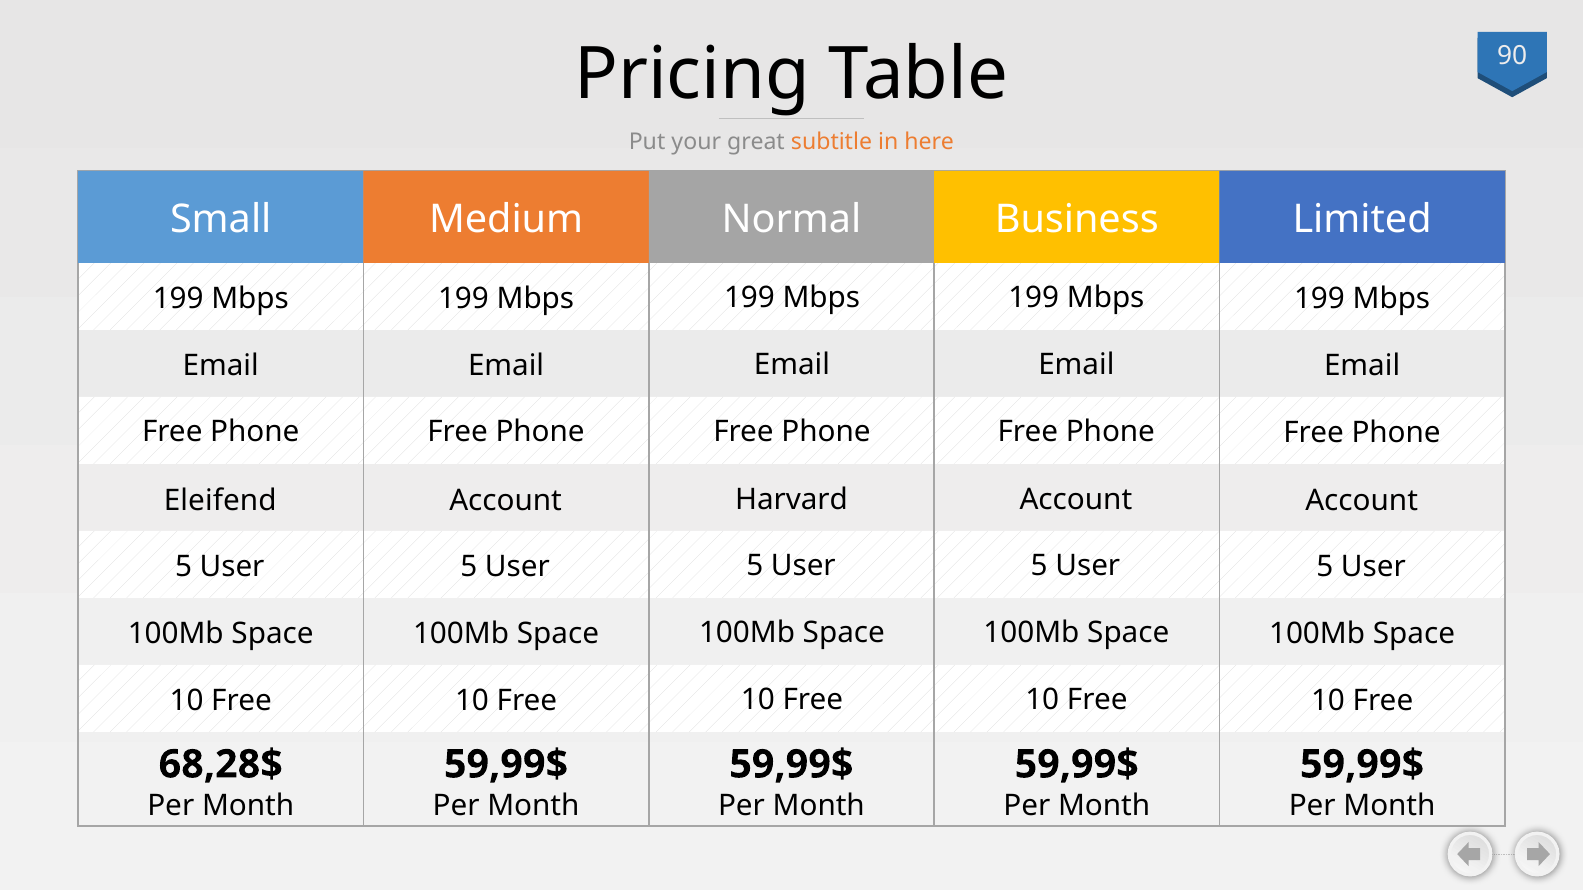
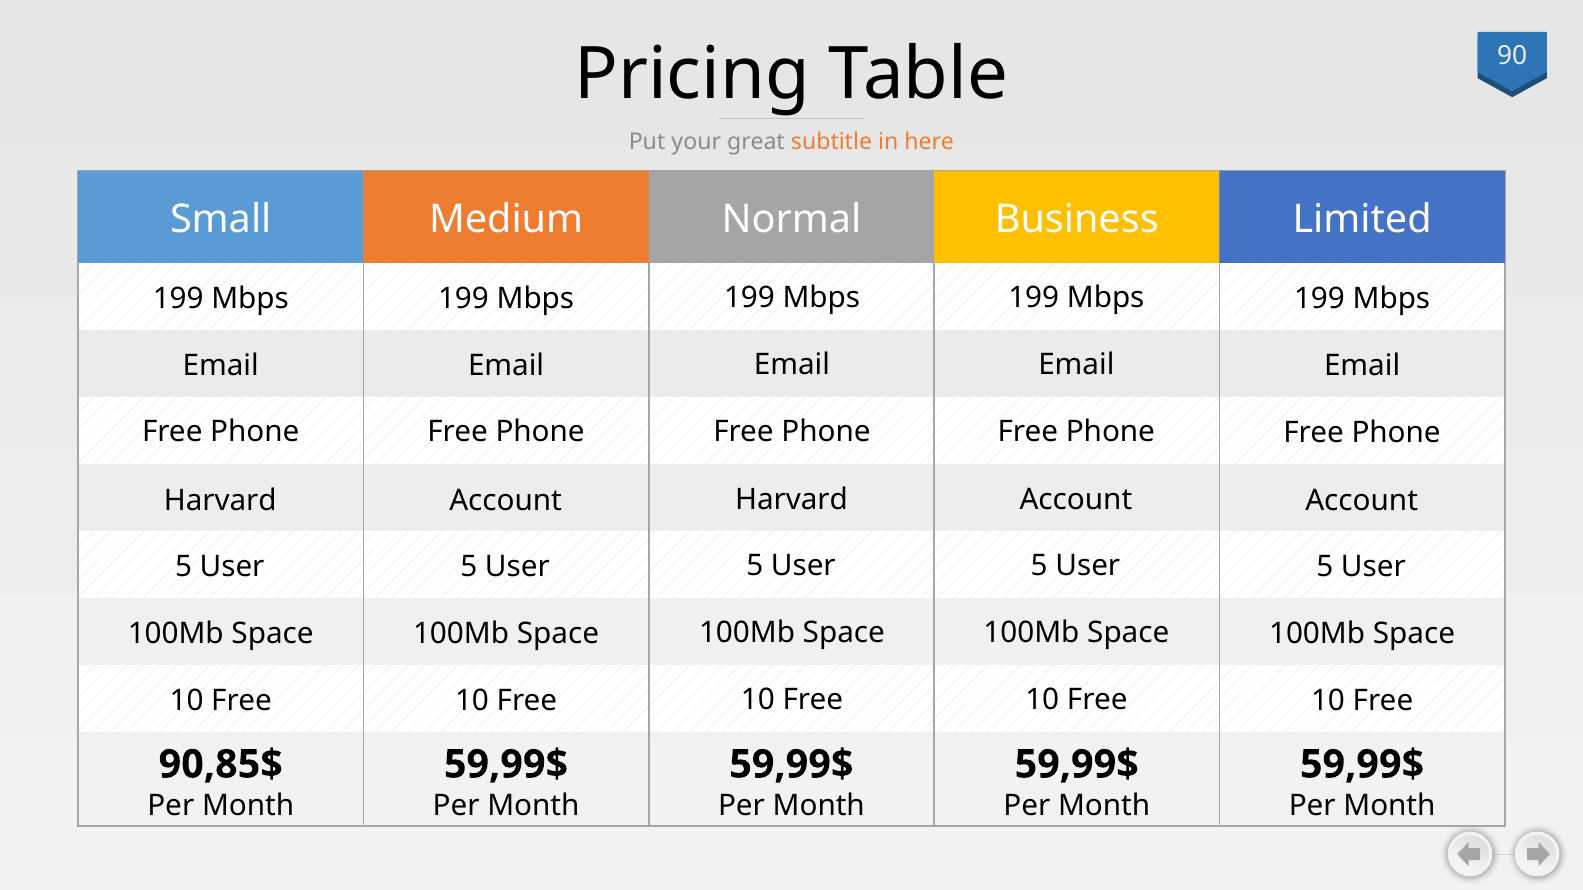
Eleifend at (220, 501): Eleifend -> Harvard
68,28$: 68,28$ -> 90,85$
